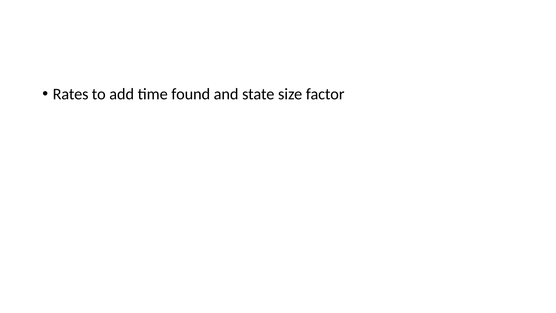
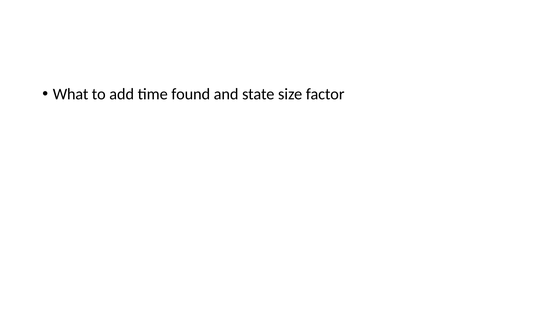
Rates: Rates -> What
